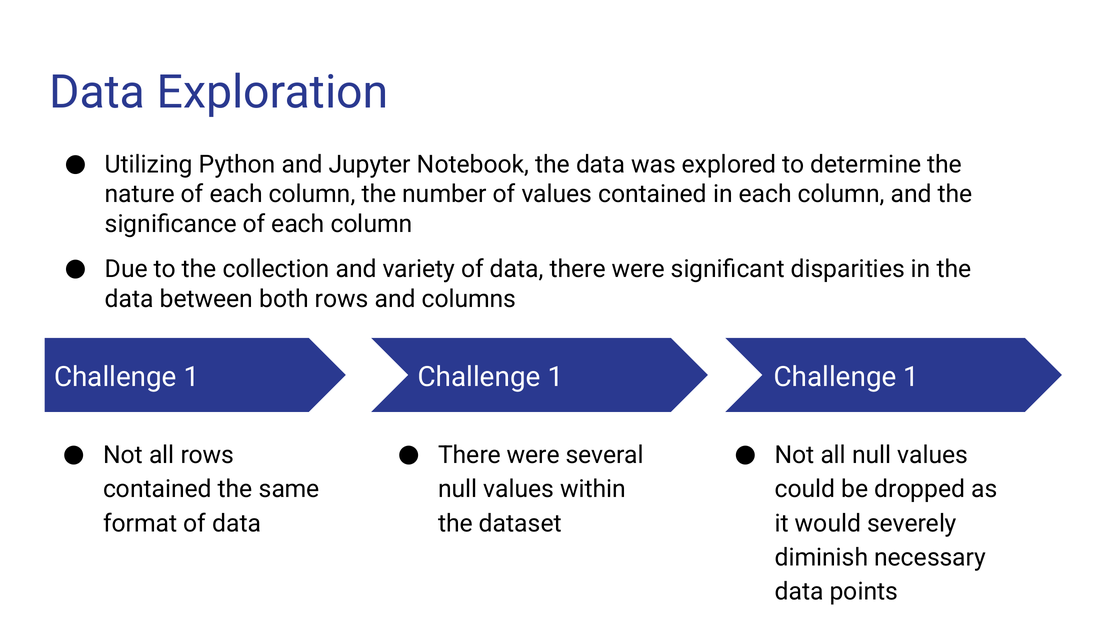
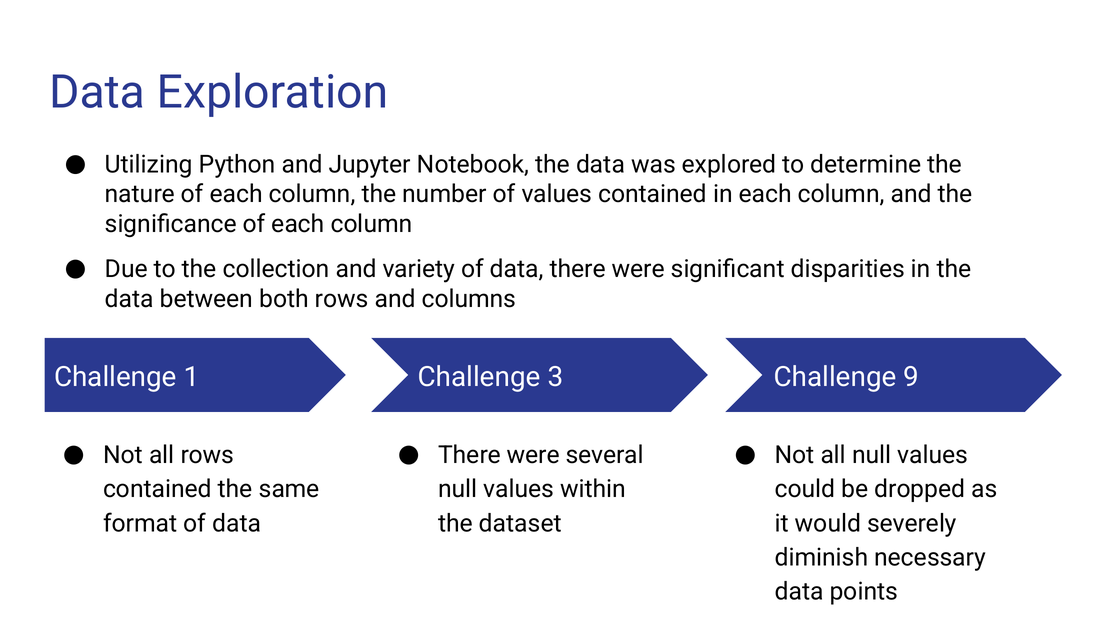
1 at (555, 377): 1 -> 3
1 at (911, 377): 1 -> 9
